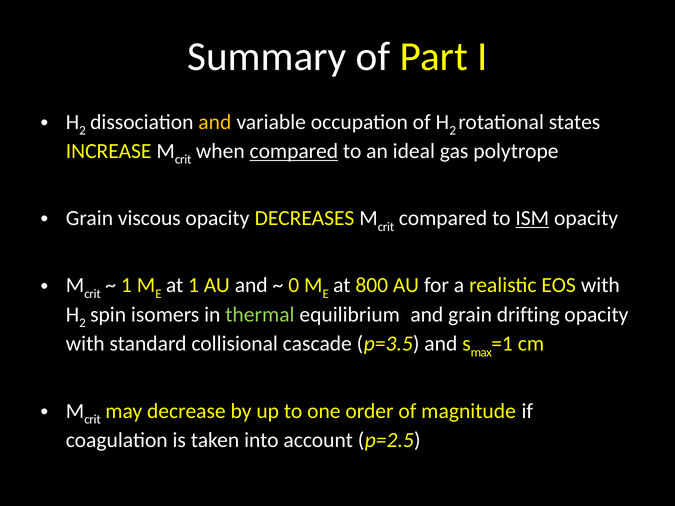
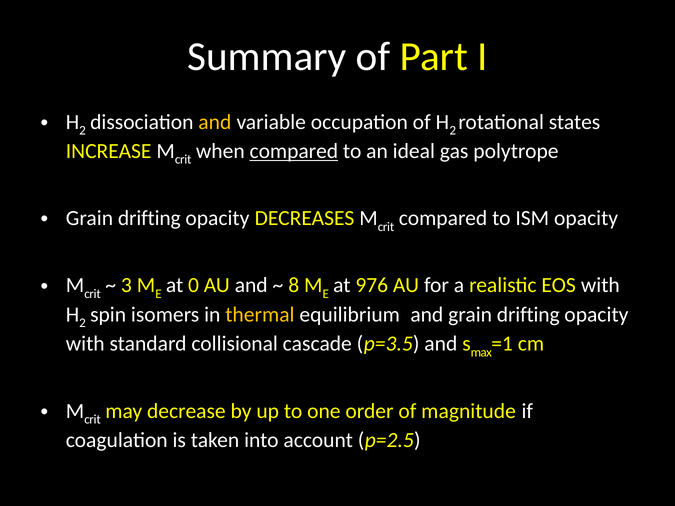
viscous at (149, 218): viscous -> drifting
ISM underline: present -> none
1 at (126, 286): 1 -> 3
at 1: 1 -> 0
0: 0 -> 8
800: 800 -> 976
thermal colour: light green -> yellow
